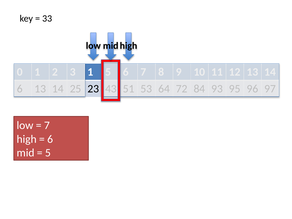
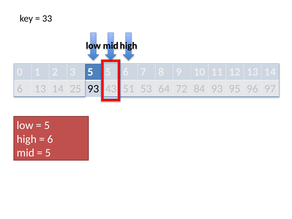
1 at (90, 72): 1 -> 5
23 at (93, 89): 23 -> 93
7 at (47, 125): 7 -> 5
